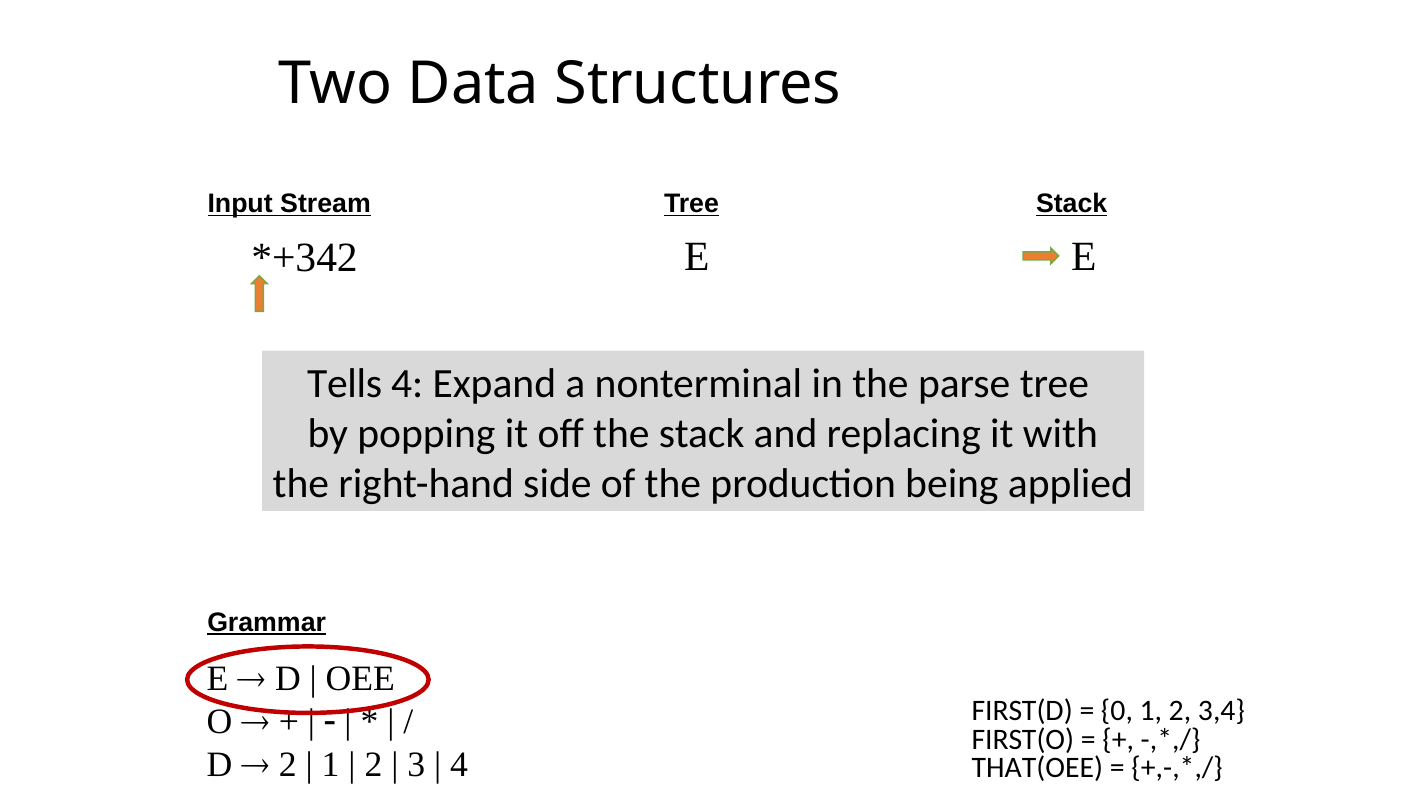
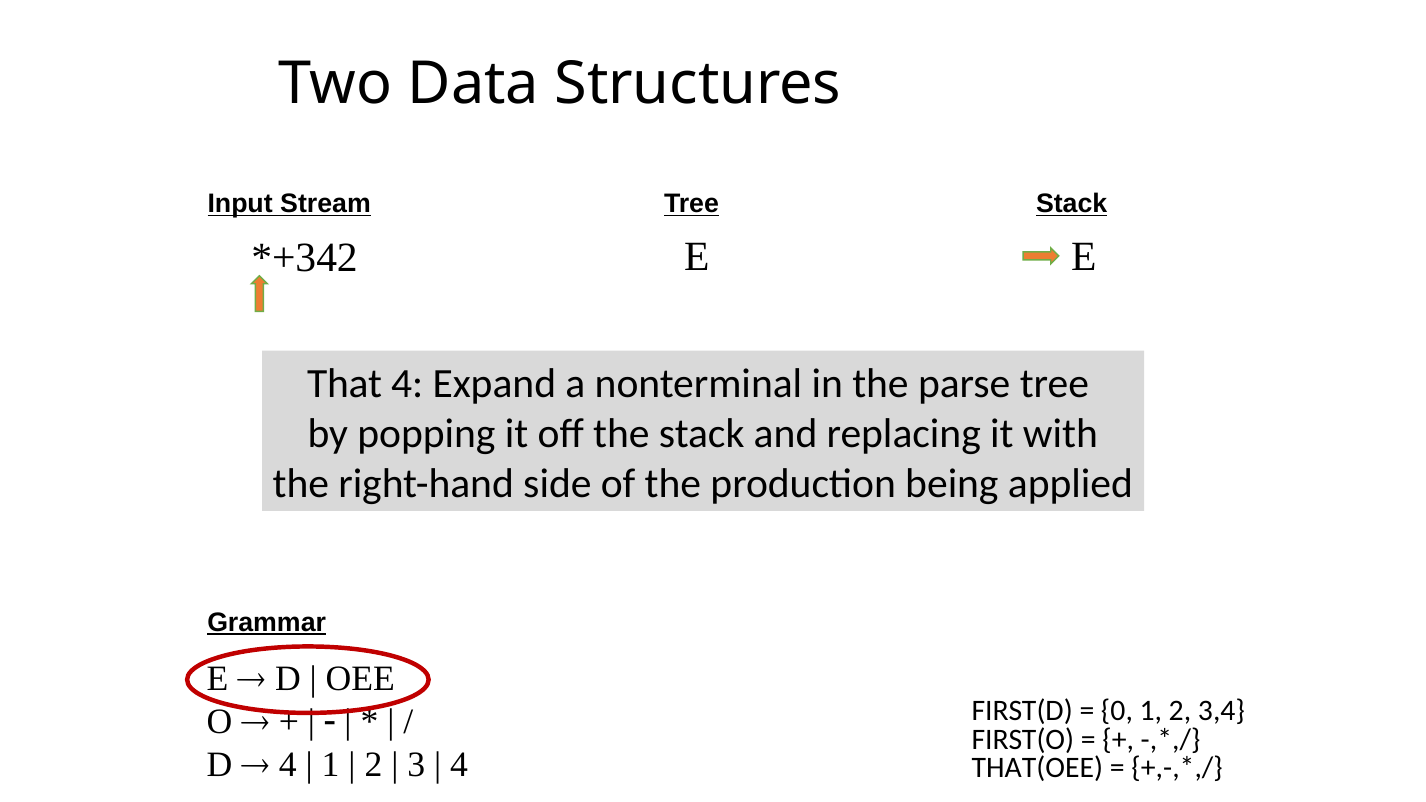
Tells: Tells -> That
2 at (288, 765): 2 -> 4
